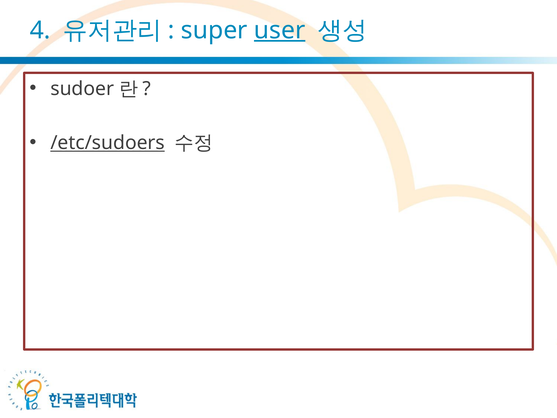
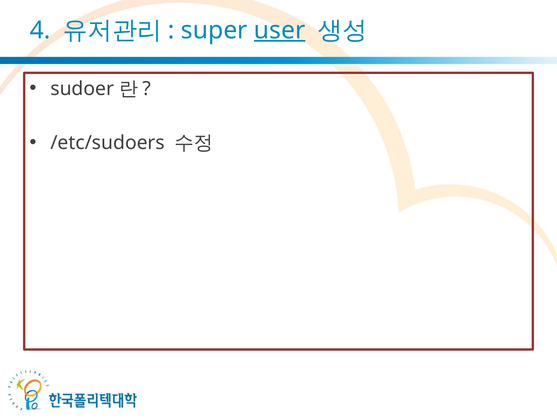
/etc/sudoers underline: present -> none
